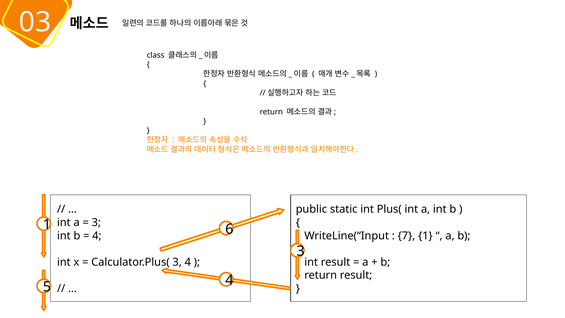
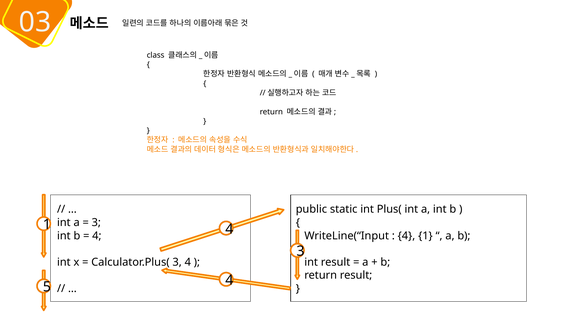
1 6: 6 -> 4
7 at (406, 236): 7 -> 4
